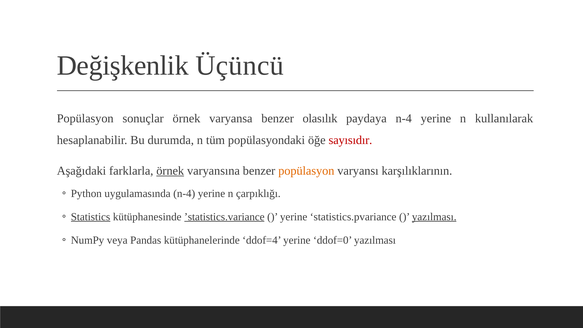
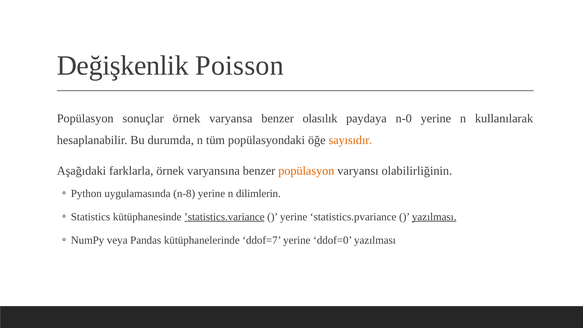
Üçüncü: Üçüncü -> Poisson
paydaya n-4: n-4 -> n-0
sayısıdır colour: red -> orange
örnek at (170, 171) underline: present -> none
karşılıklarının: karşılıklarının -> olabilirliğinin
uygulamasında n-4: n-4 -> n-8
çarpıklığı: çarpıklığı -> dilimlerin
Statistics underline: present -> none
ddof=4: ddof=4 -> ddof=7
